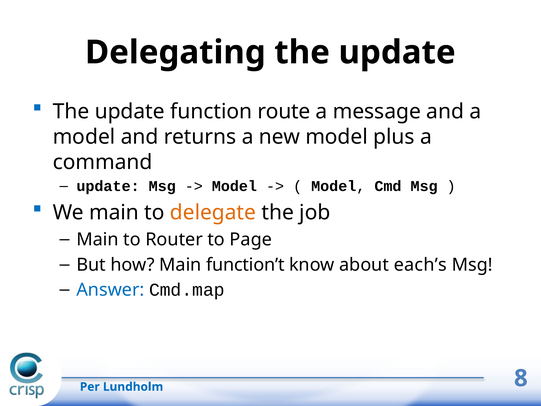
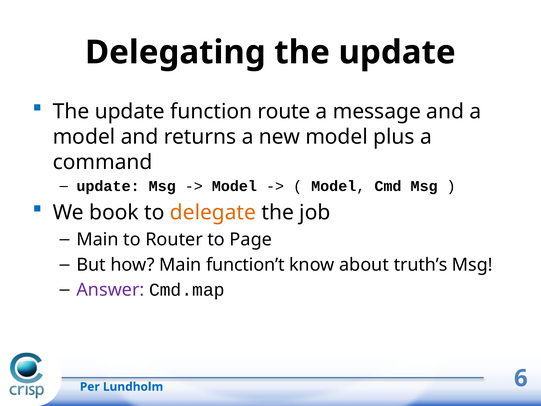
We main: main -> book
each’s: each’s -> truth’s
Answer colour: blue -> purple
8: 8 -> 6
